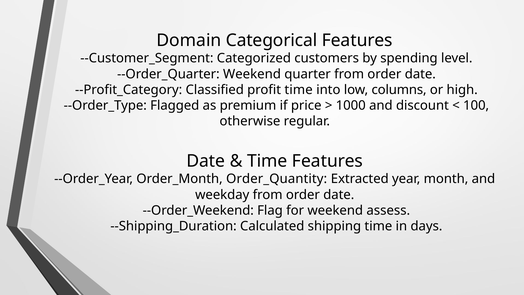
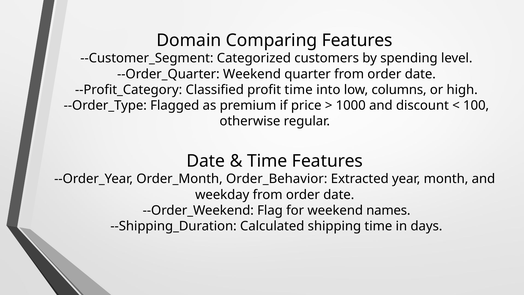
Categorical: Categorical -> Comparing
Order_Quantity: Order_Quantity -> Order_Behavior
assess: assess -> names
